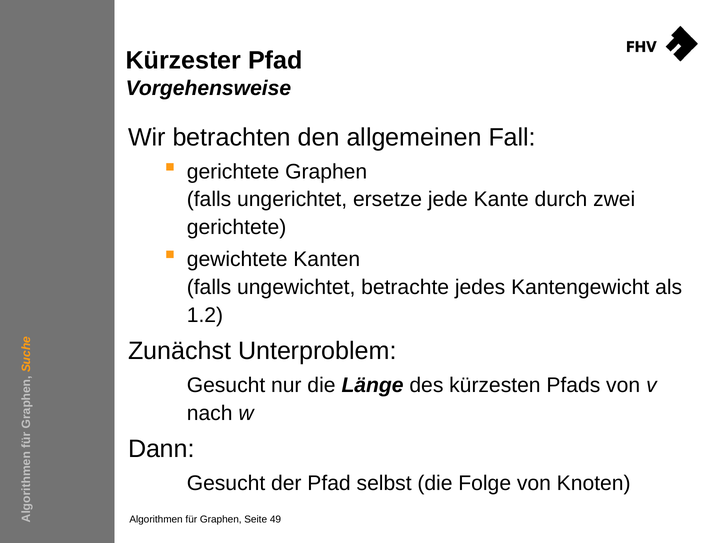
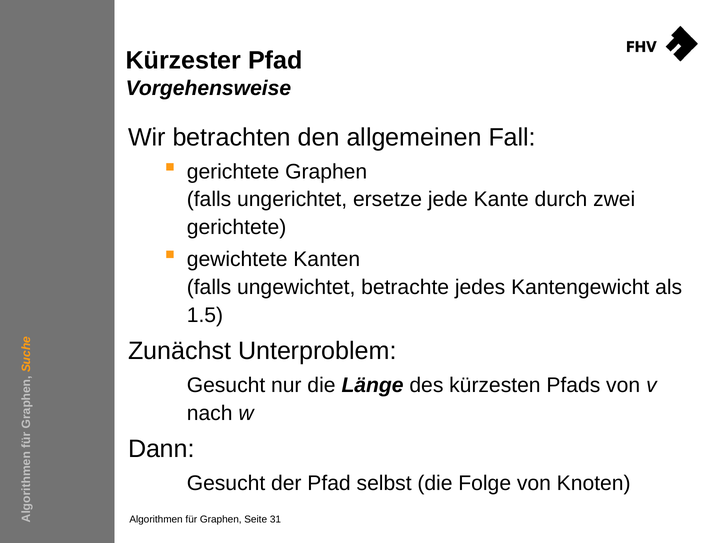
1.2: 1.2 -> 1.5
49: 49 -> 31
